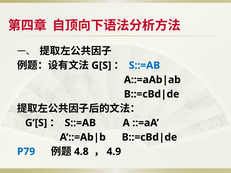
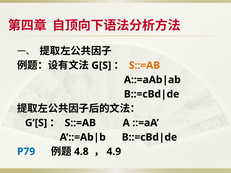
S::=AB at (144, 66) colour: blue -> orange
